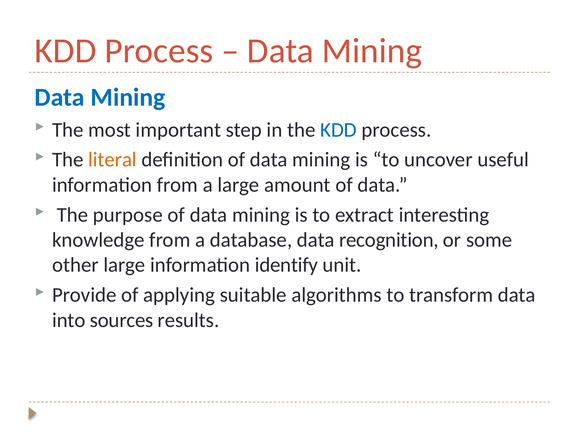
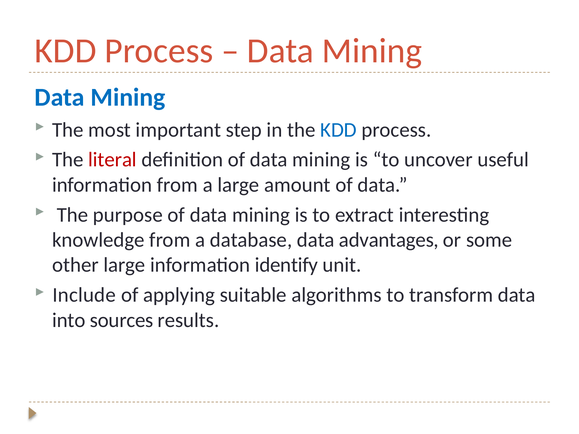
literal colour: orange -> red
recognition: recognition -> advantages
Provide: Provide -> Include
